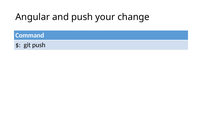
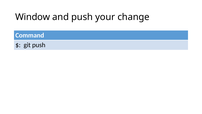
Angular: Angular -> Window
